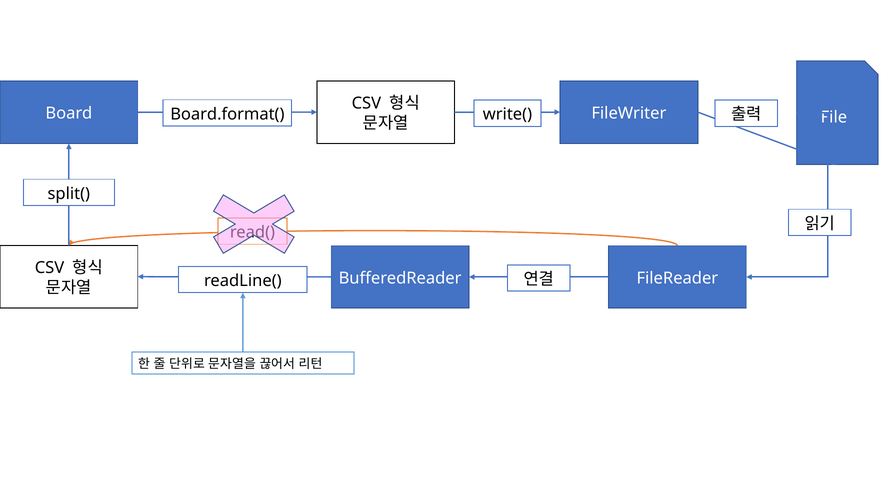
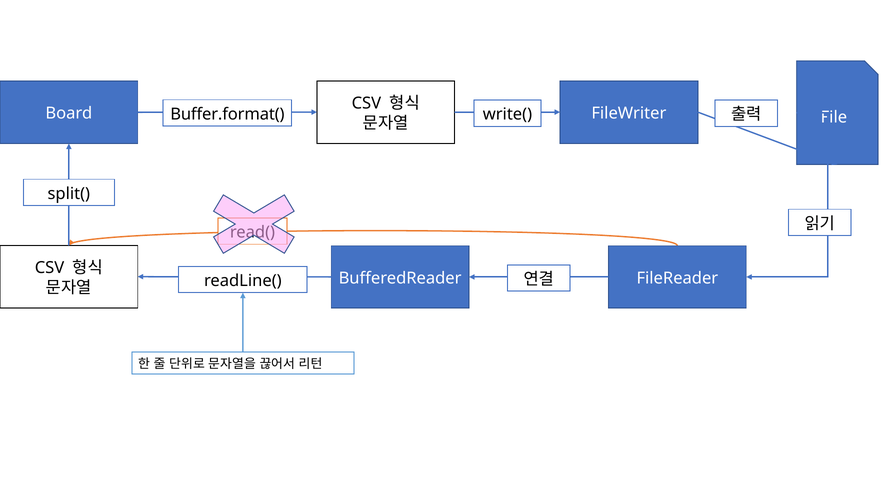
Board.format(: Board.format( -> Buffer.format(
